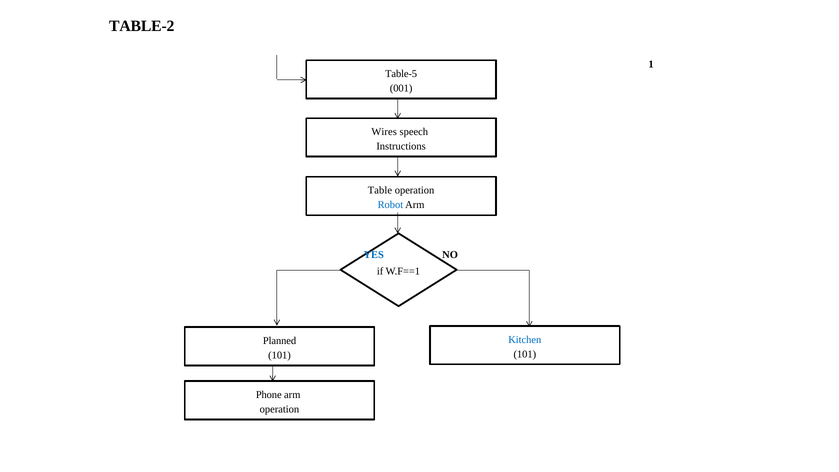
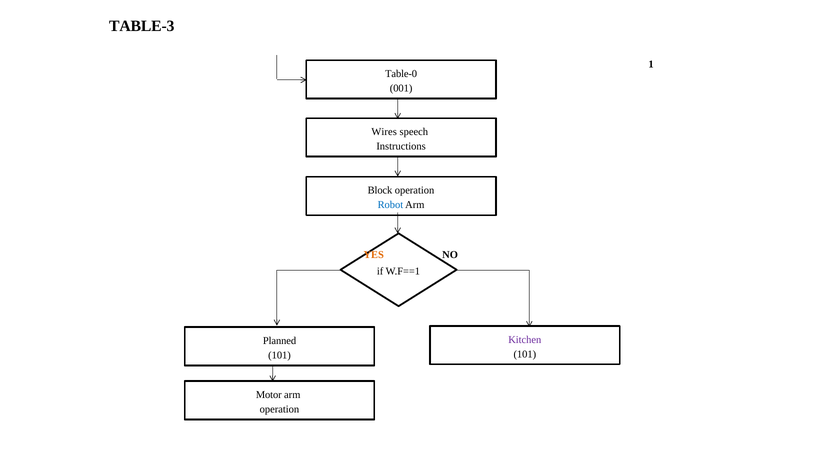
TABLE-2: TABLE-2 -> TABLE-3
Table-5: Table-5 -> Table-0
Table: Table -> Block
YES colour: blue -> orange
Kitchen colour: blue -> purple
Phone: Phone -> Motor
